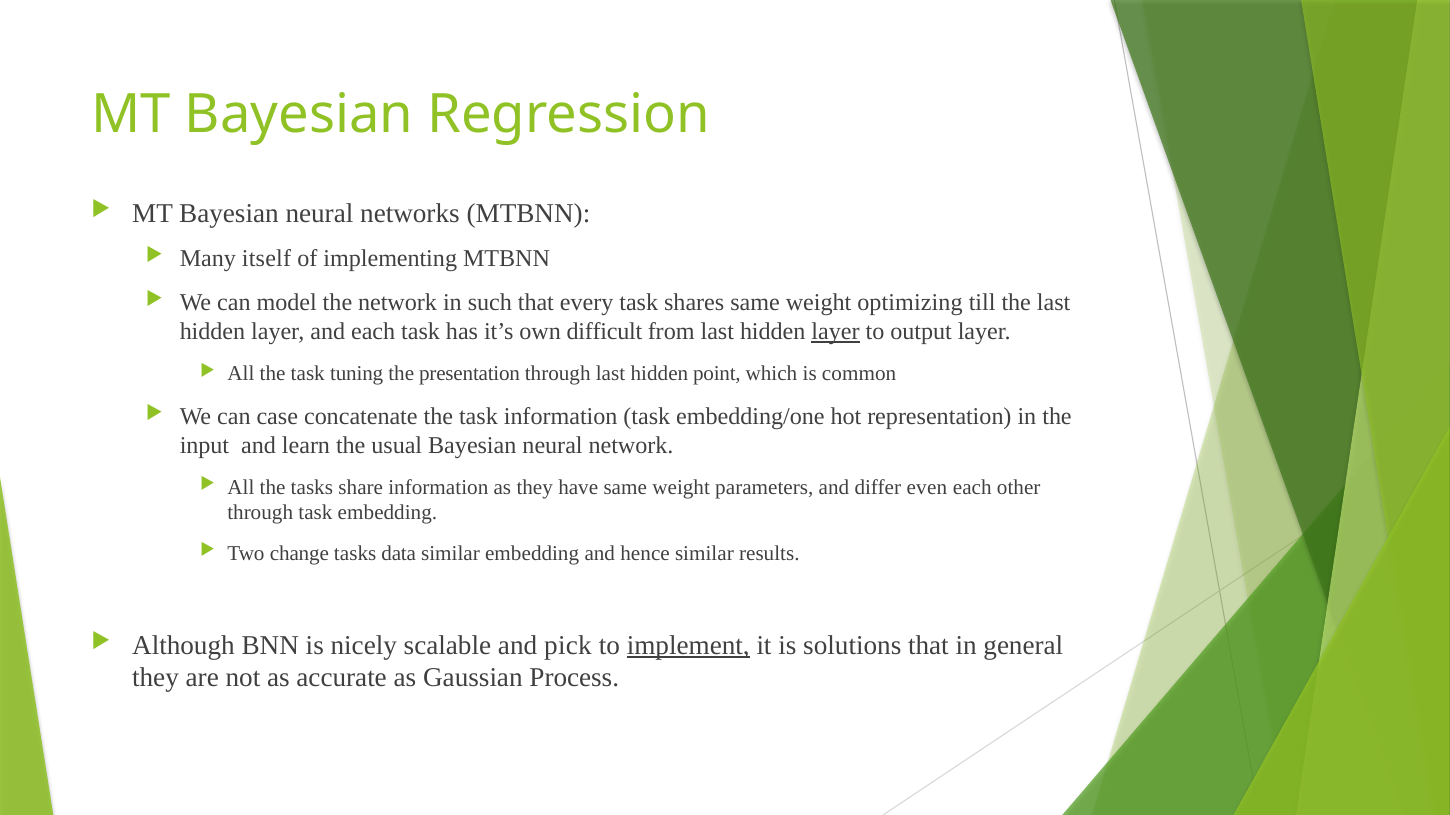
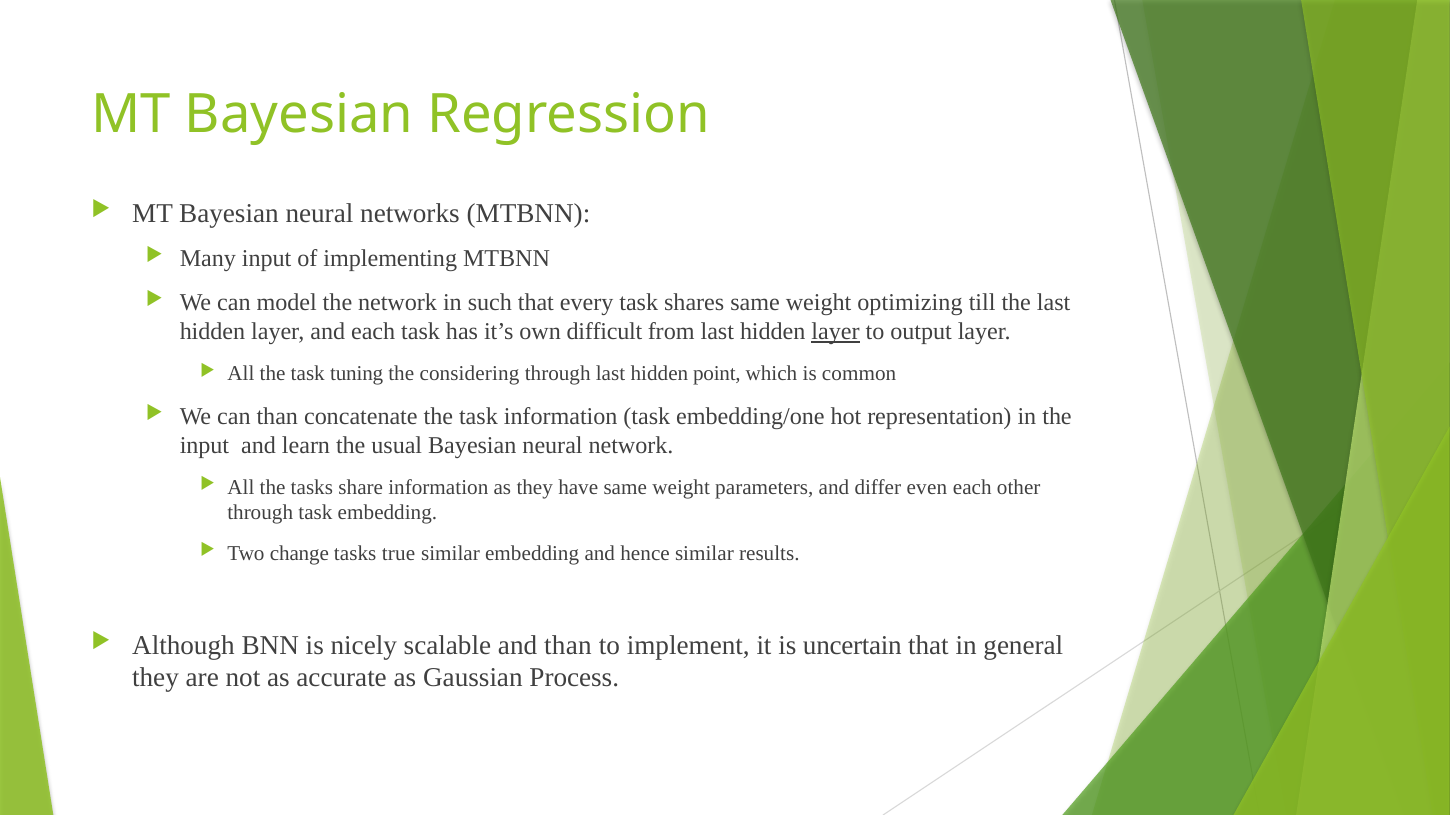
Many itself: itself -> input
presentation: presentation -> considering
can case: case -> than
data: data -> true
and pick: pick -> than
implement underline: present -> none
solutions: solutions -> uncertain
